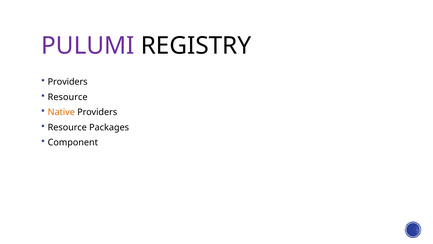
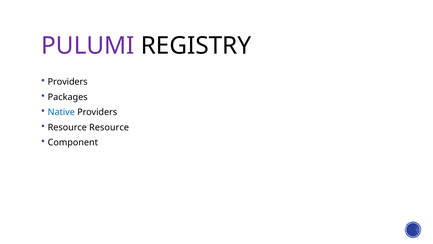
Resource at (68, 97): Resource -> Packages
Native colour: orange -> blue
Resource Packages: Packages -> Resource
